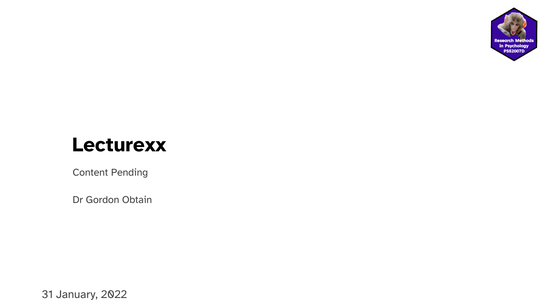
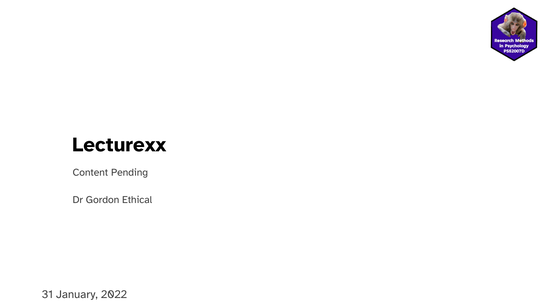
Obtain: Obtain -> Ethical
